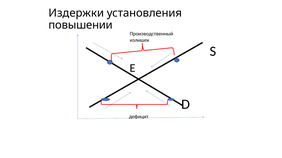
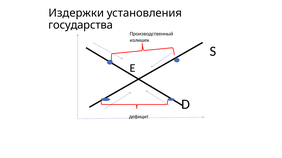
повышении: повышении -> государства
